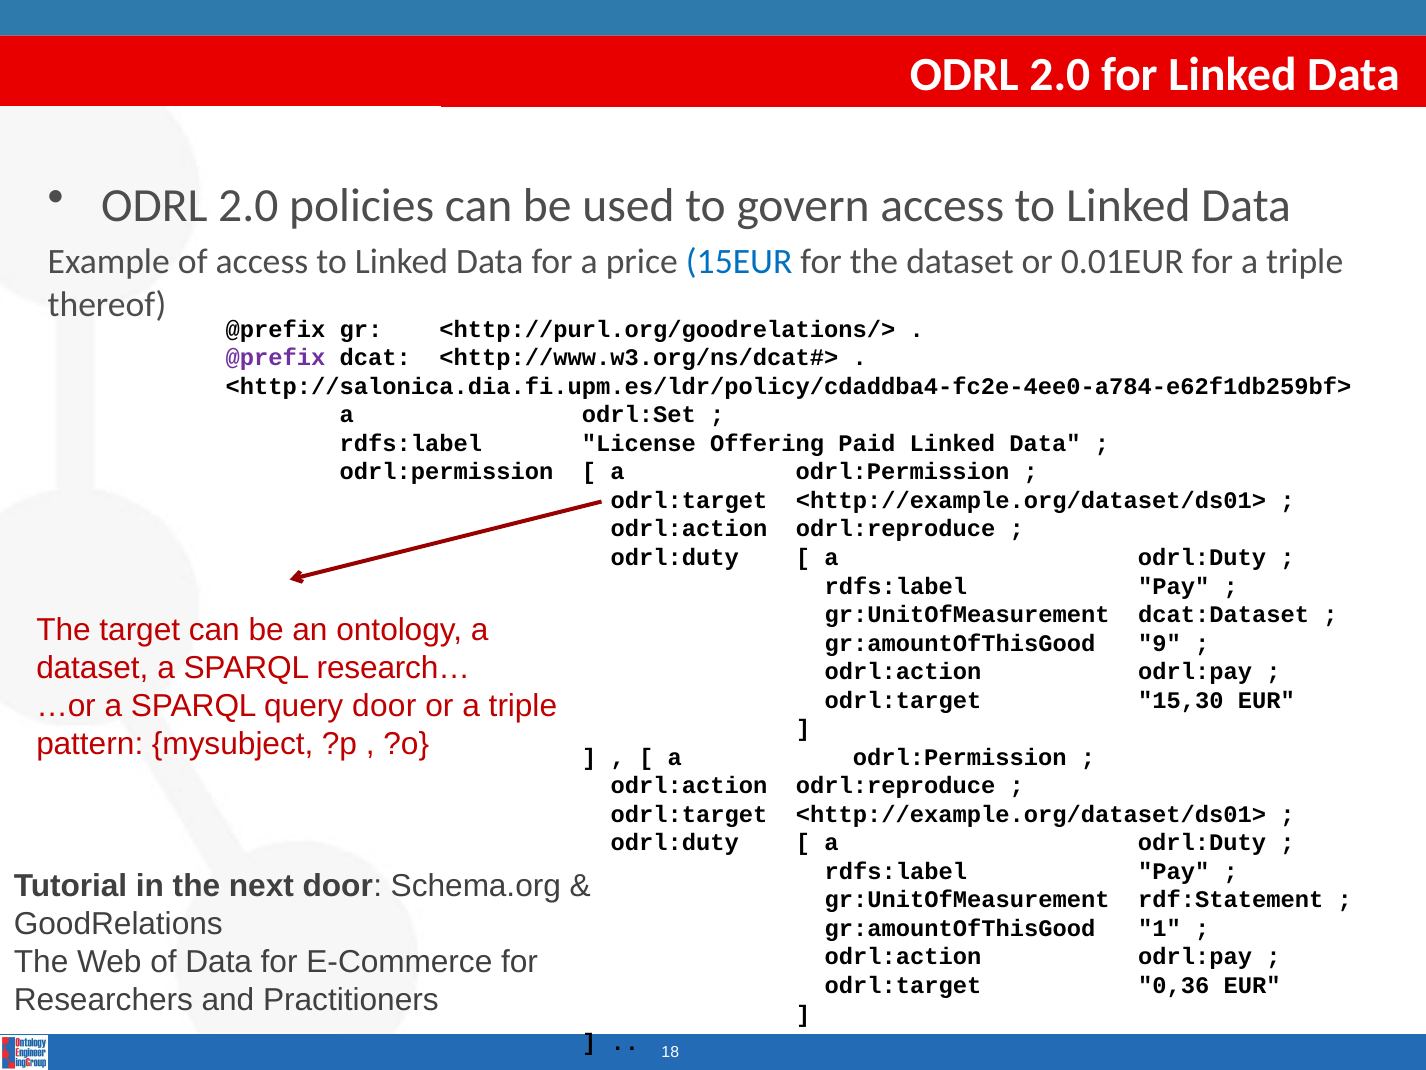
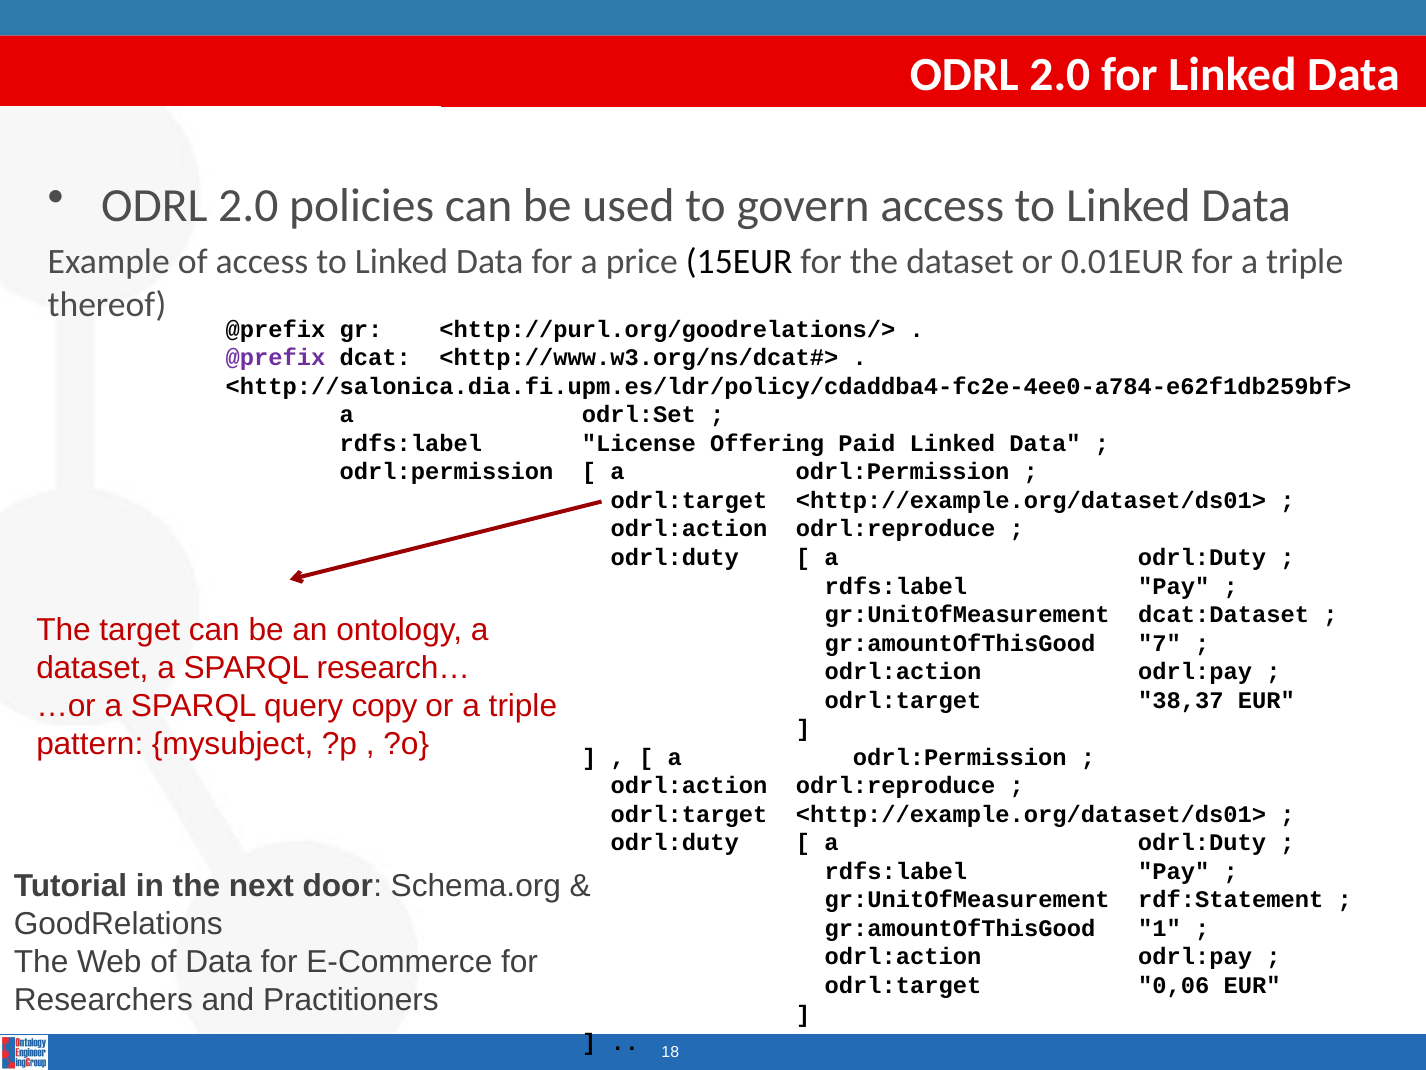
15EUR colour: blue -> black
9: 9 -> 7
query door: door -> copy
15,30: 15,30 -> 38,37
0,36: 0,36 -> 0,06
